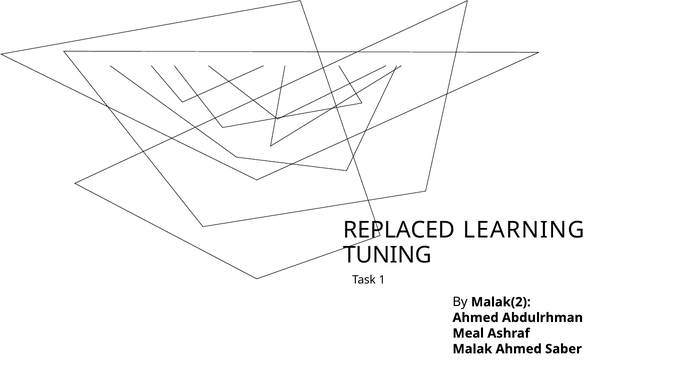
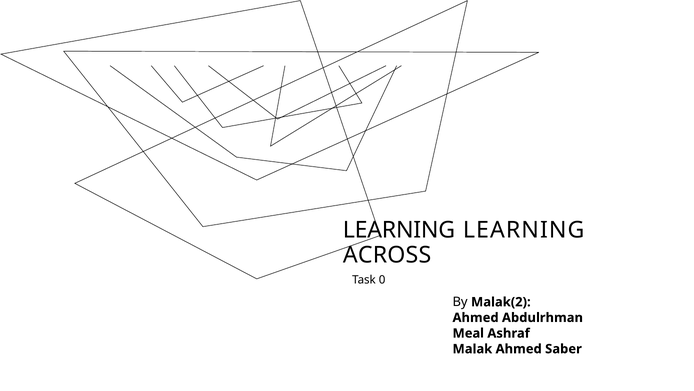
REPLACED at (399, 230): REPLACED -> LEARNING
TUNING: TUNING -> ACROSS
1: 1 -> 0
